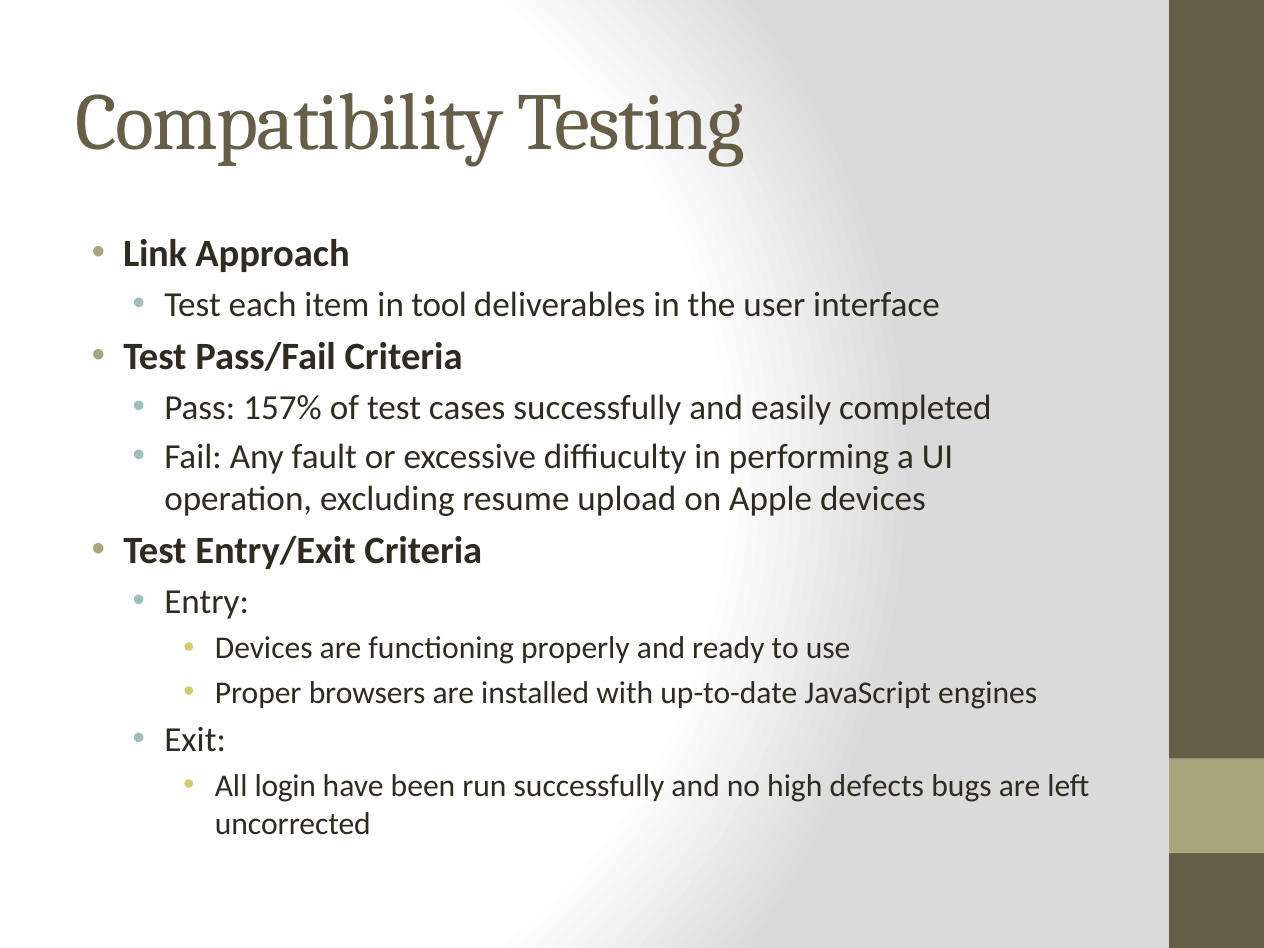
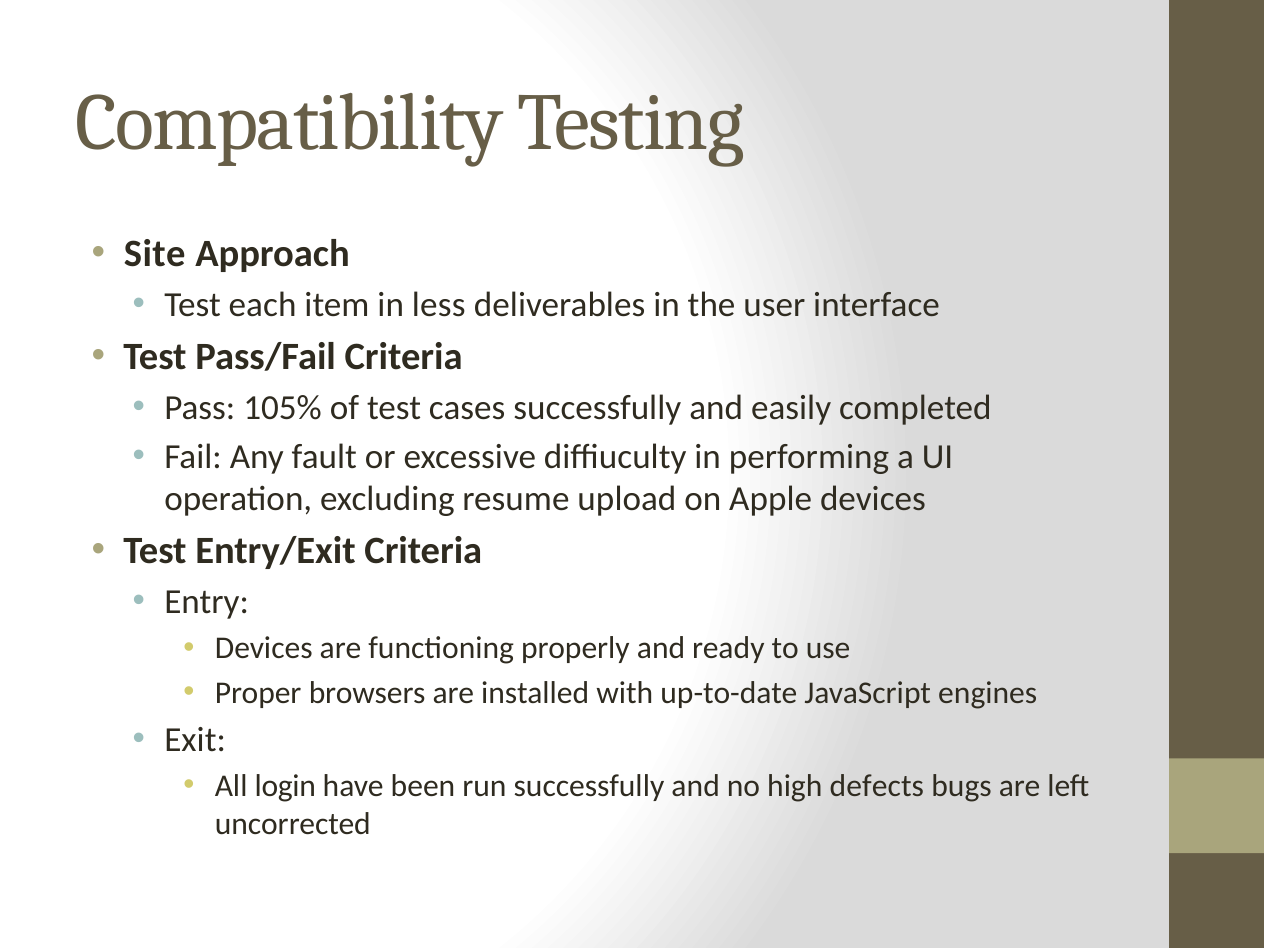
Link: Link -> Site
tool: tool -> less
157%: 157% -> 105%
